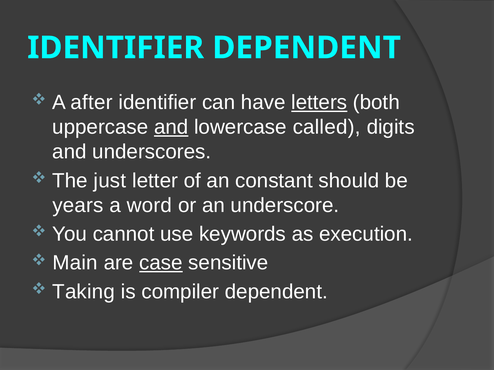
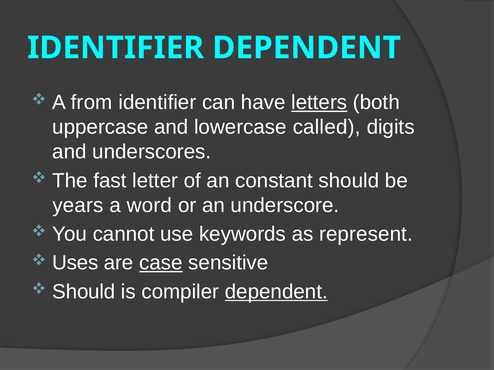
after: after -> from
and at (171, 127) underline: present -> none
just: just -> fast
execution: execution -> represent
Main: Main -> Uses
Taking at (84, 292): Taking -> Should
dependent at (276, 292) underline: none -> present
